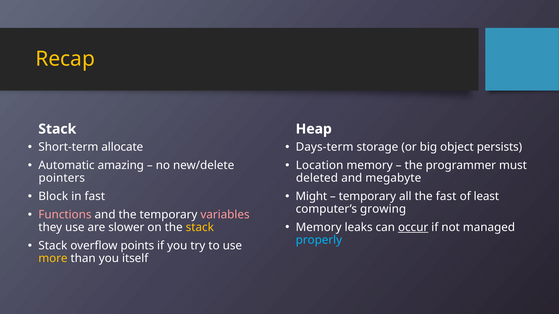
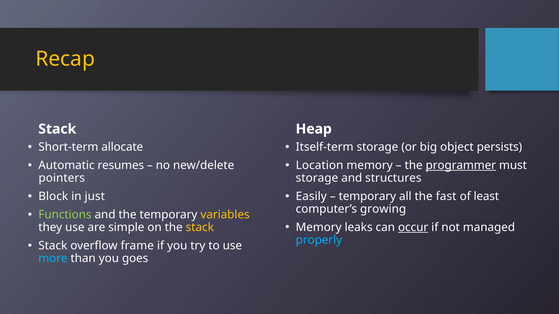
Days-term: Days-term -> Itself-term
amazing: amazing -> resumes
programmer underline: none -> present
deleted at (317, 178): deleted -> storage
megabyte: megabyte -> structures
in fast: fast -> just
Might: Might -> Easily
Functions colour: pink -> light green
variables colour: pink -> yellow
slower: slower -> simple
points: points -> frame
more colour: yellow -> light blue
itself: itself -> goes
